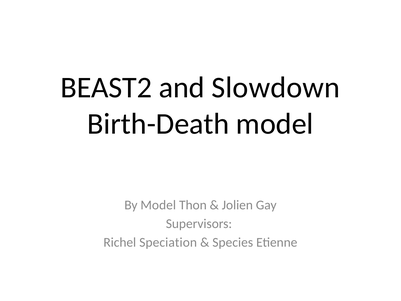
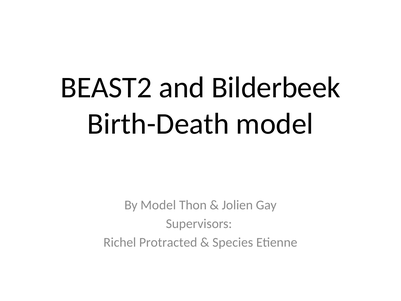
Slowdown: Slowdown -> Bilderbeek
Speciation: Speciation -> Protracted
